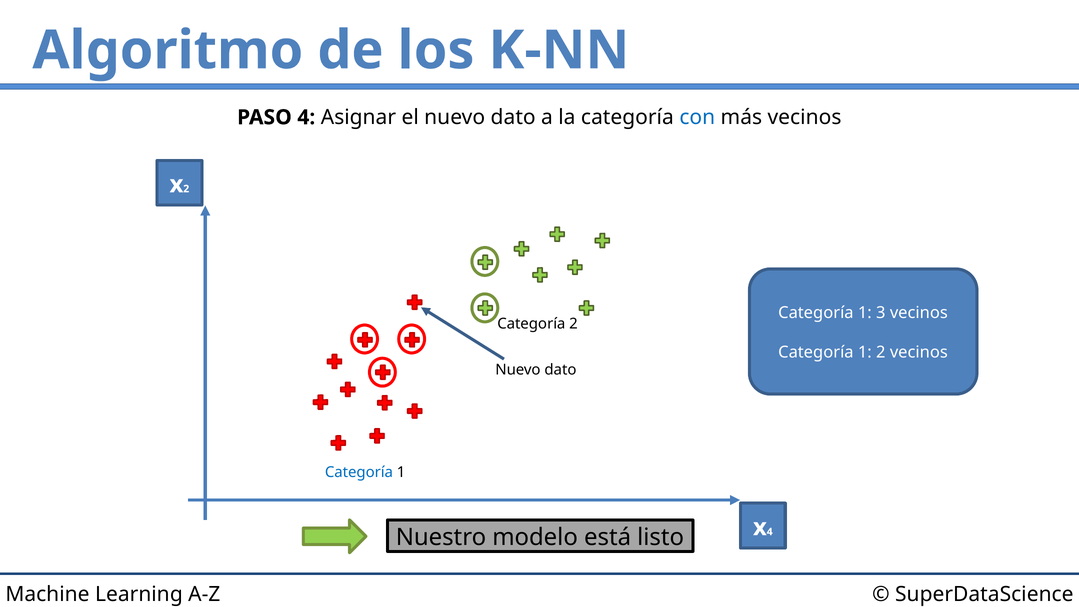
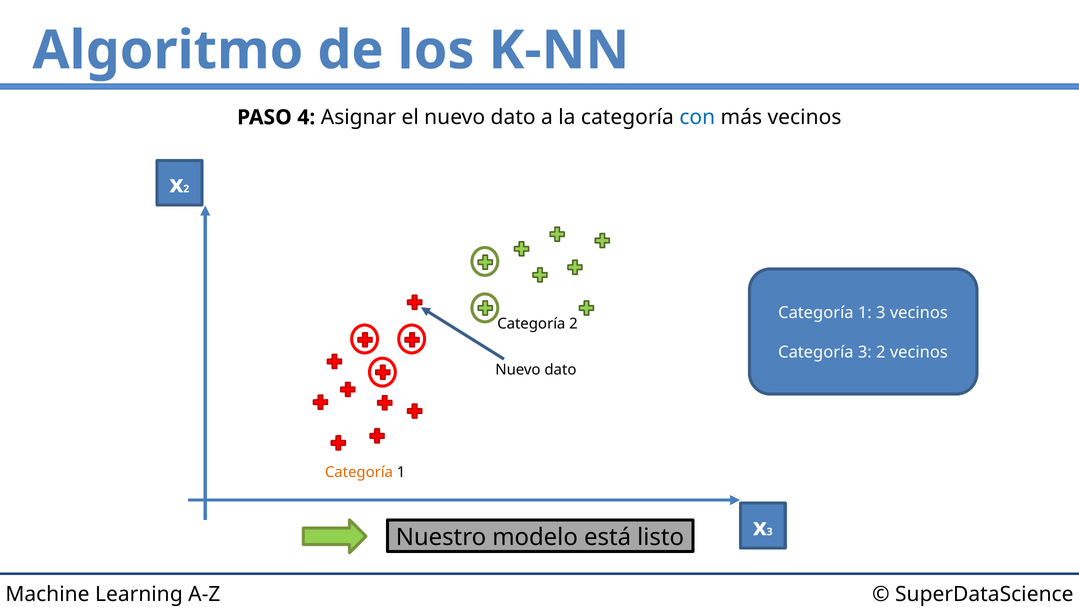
1 at (865, 352): 1 -> 3
Categoría at (359, 472) colour: blue -> orange
4 at (770, 532): 4 -> 3
